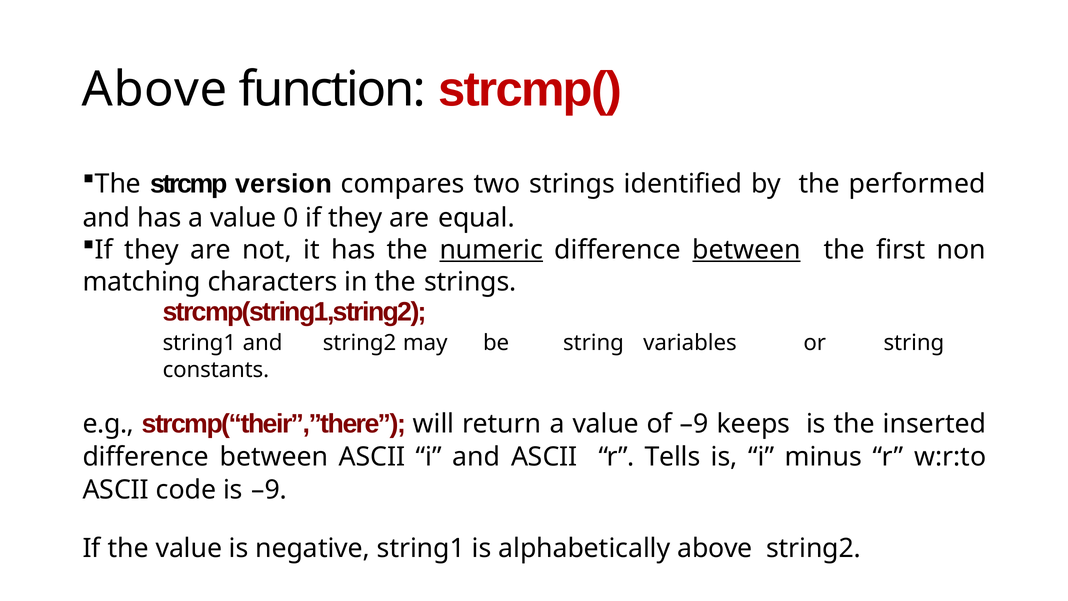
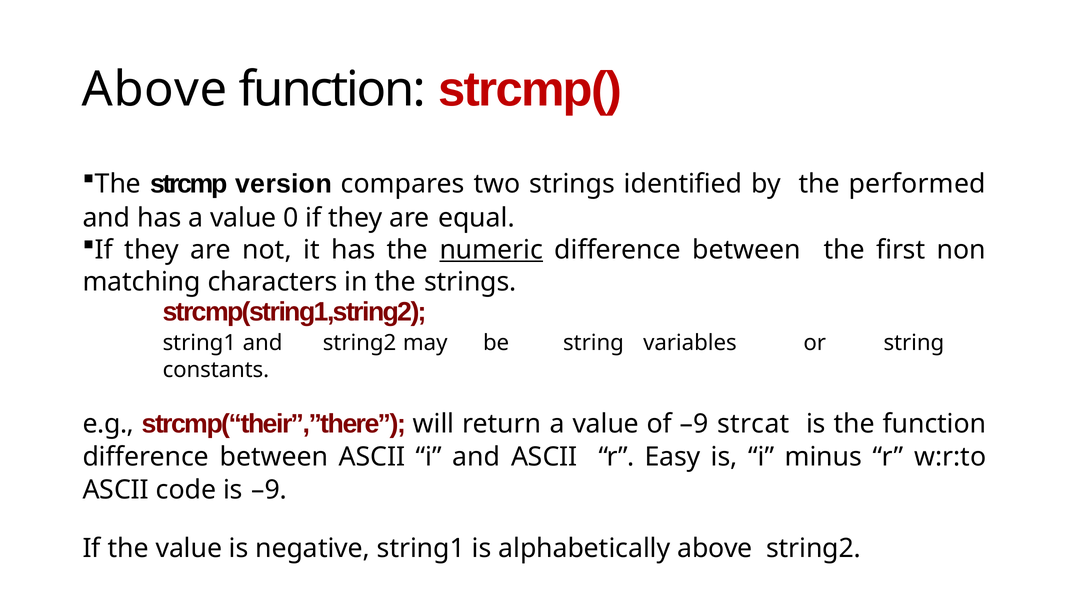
between at (747, 250) underline: present -> none
keeps: keeps -> strcat
the inserted: inserted -> function
Tells: Tells -> Easy
